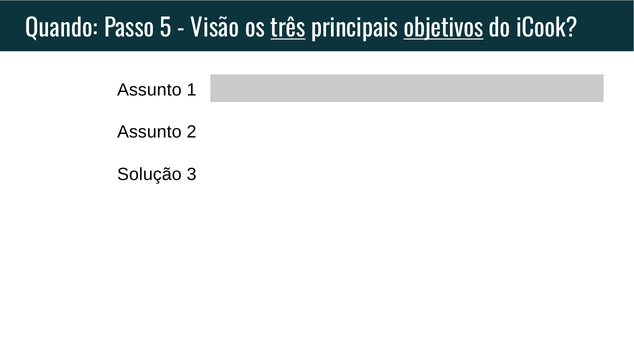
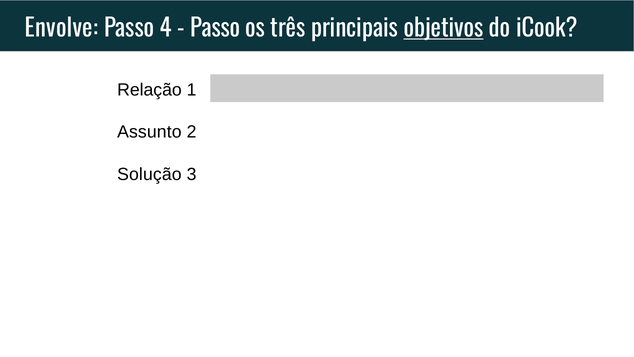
Quando: Quando -> Envolve
5: 5 -> 4
Visão at (215, 28): Visão -> Passo
três underline: present -> none
Assunto at (149, 90): Assunto -> Relação
